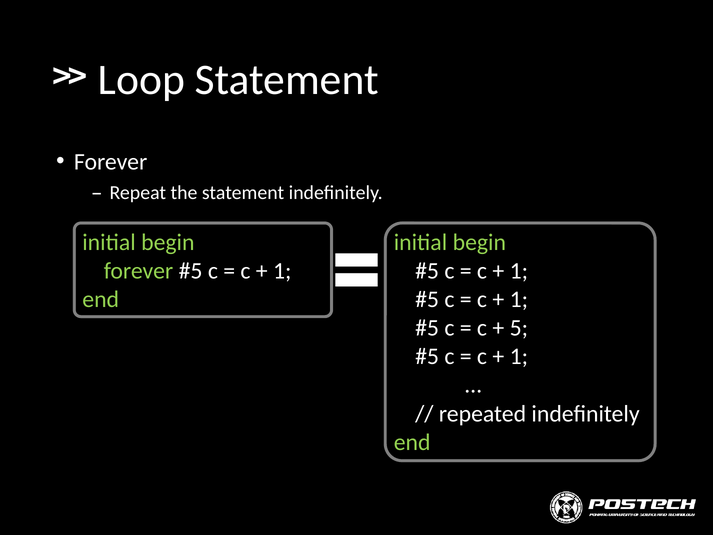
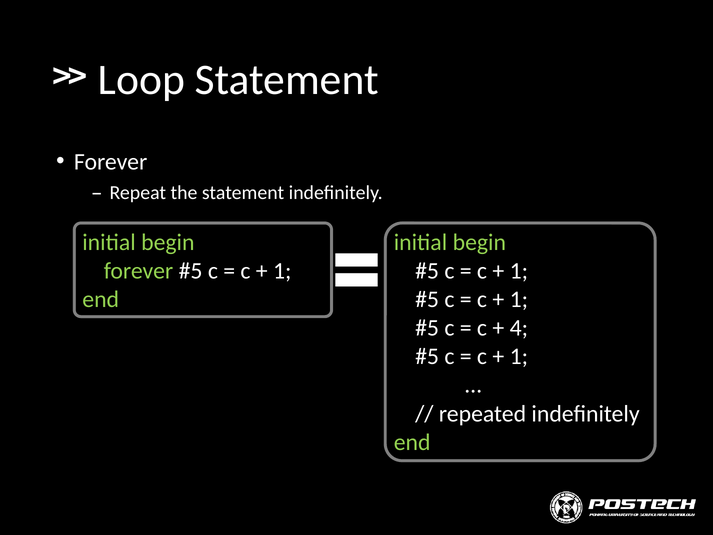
5: 5 -> 4
